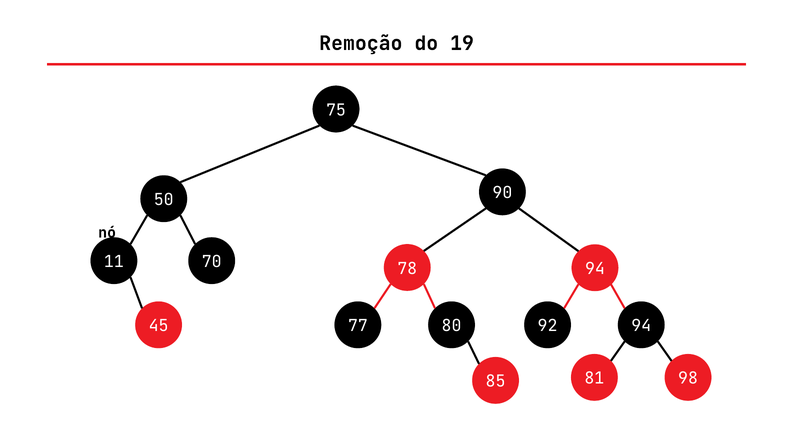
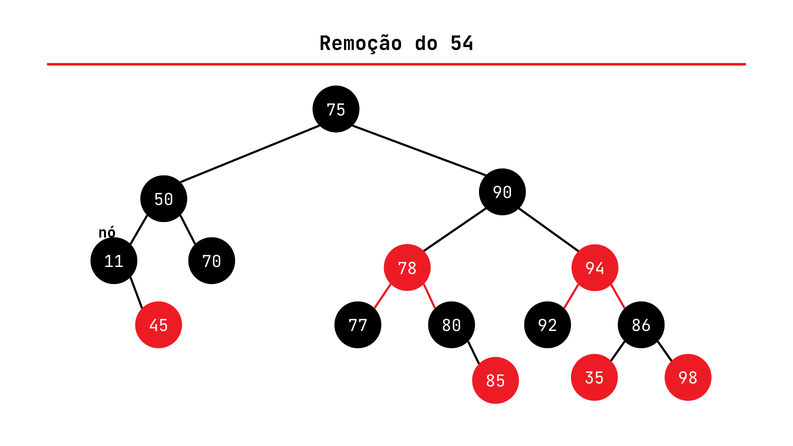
19: 19 -> 54
92 94: 94 -> 86
81: 81 -> 35
